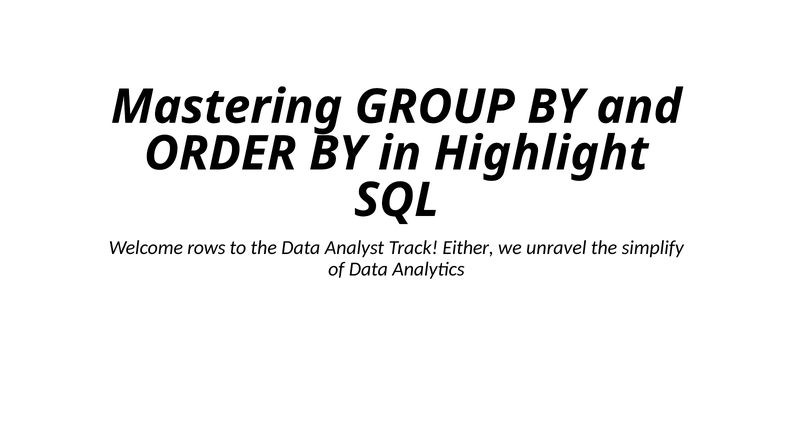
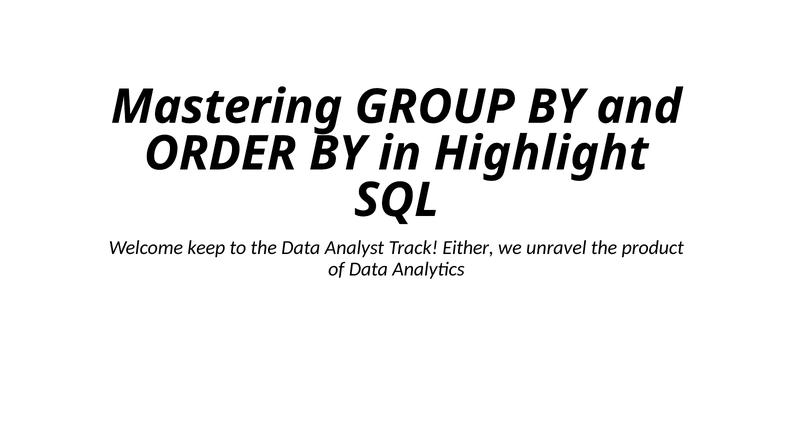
rows: rows -> keep
simplify: simplify -> product
